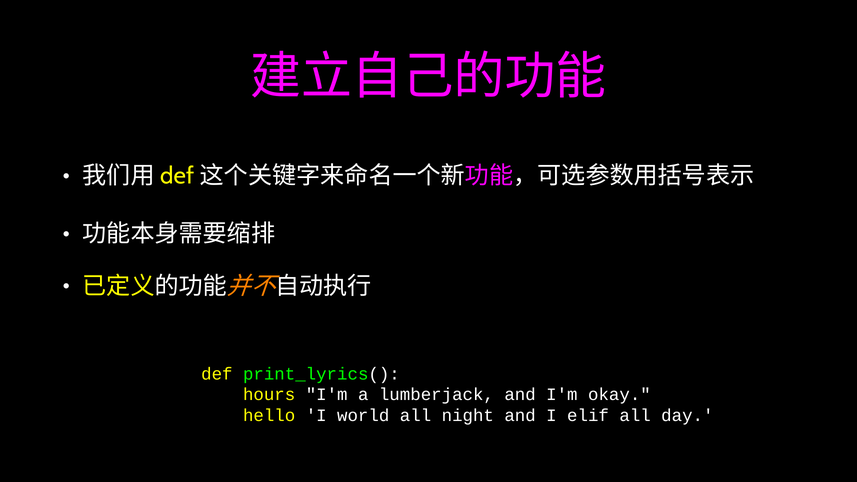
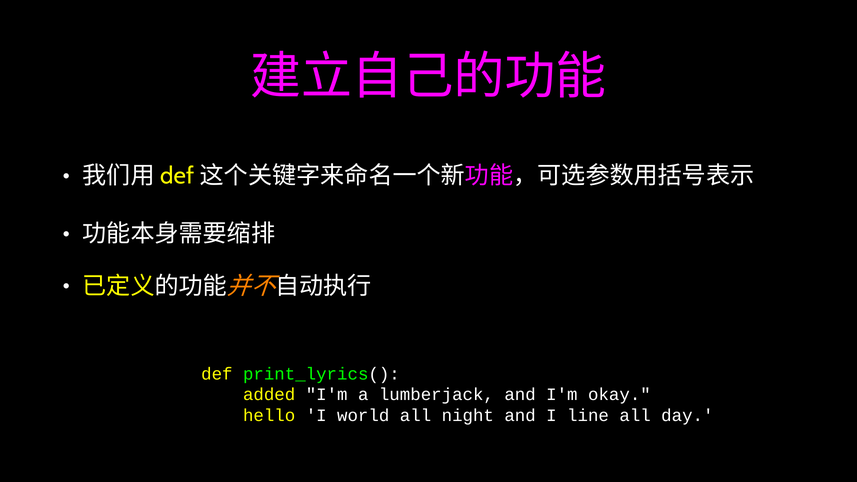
hours: hours -> added
elif: elif -> line
